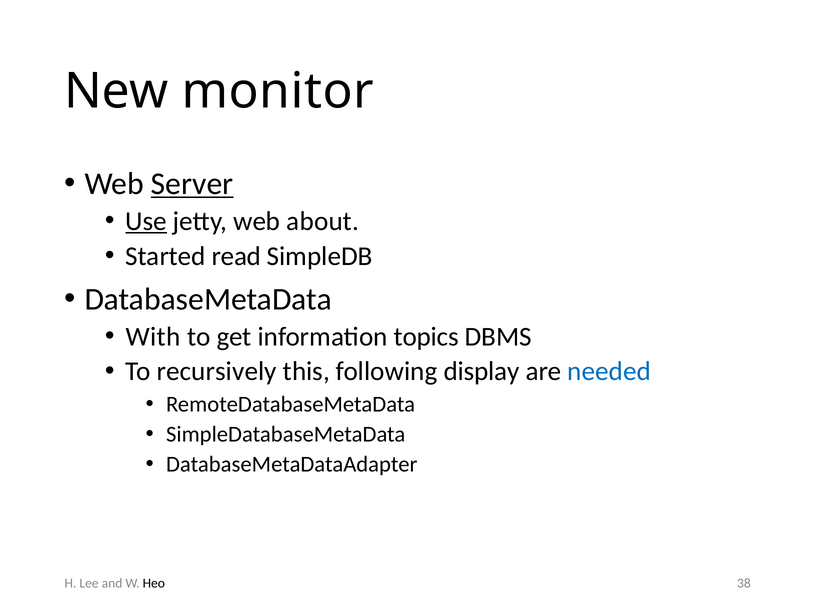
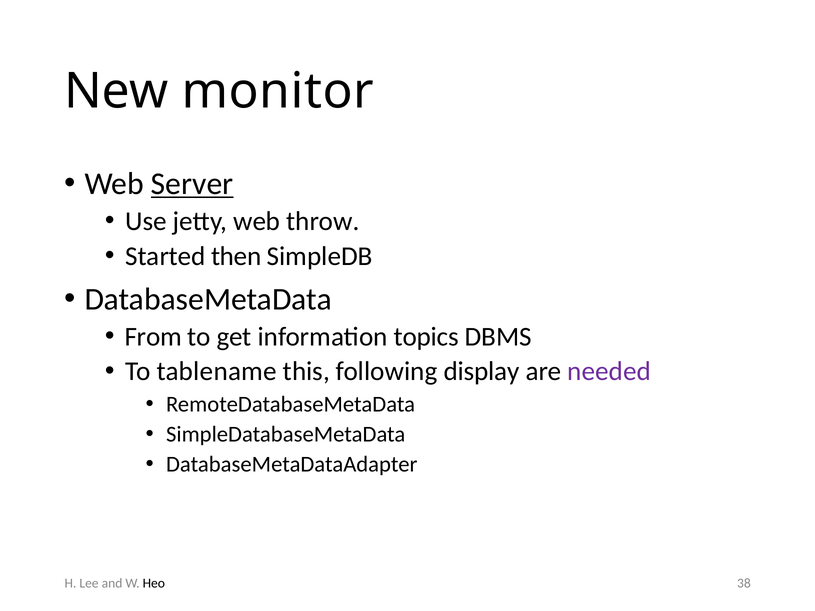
Use underline: present -> none
about: about -> throw
read: read -> then
With: With -> From
recursively: recursively -> tablename
needed colour: blue -> purple
